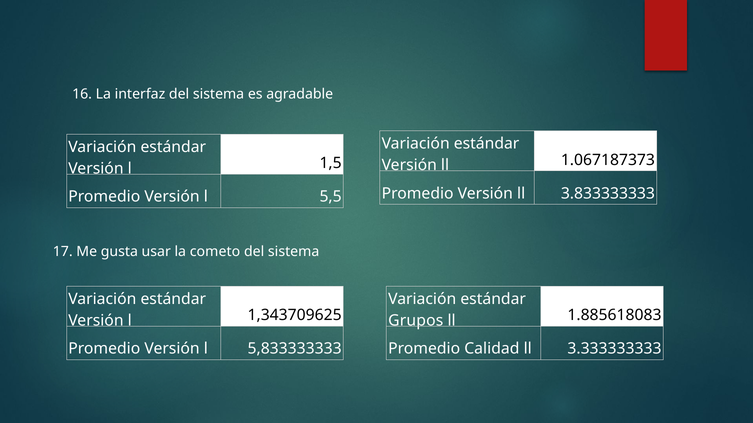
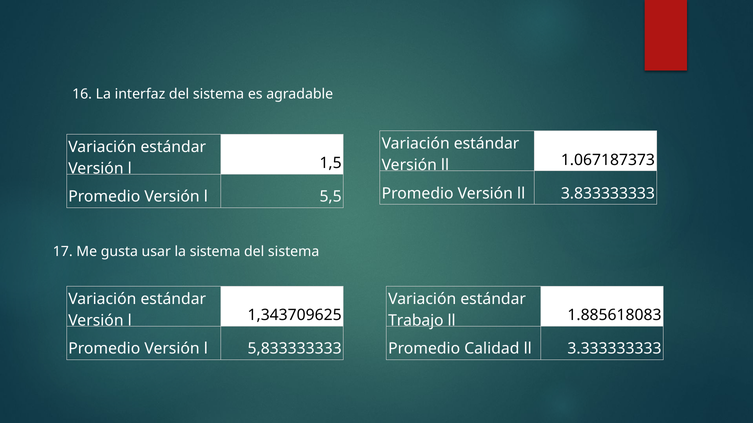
la cometo: cometo -> sistema
Grupos: Grupos -> Trabajo
